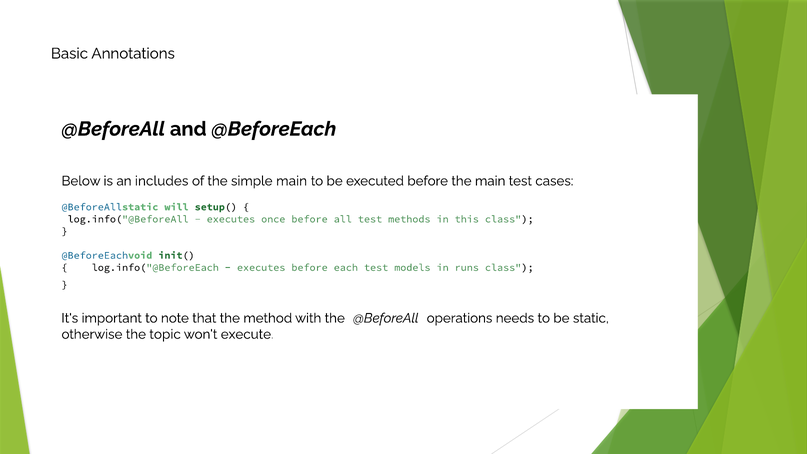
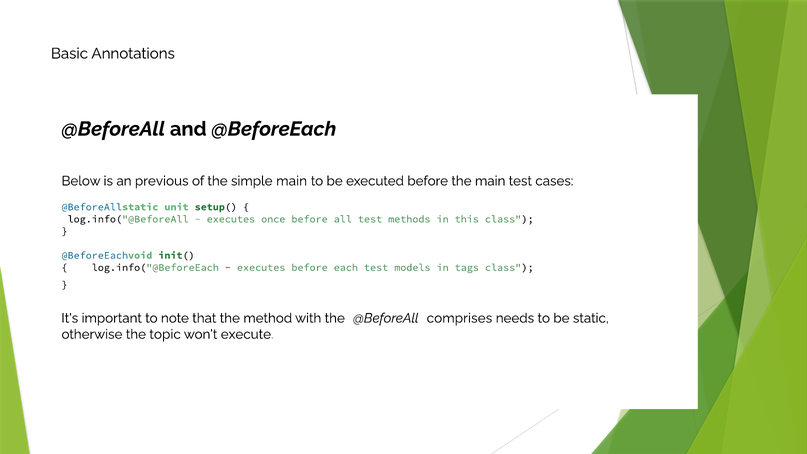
includes: includes -> previous
will: will -> unit
runs: runs -> tags
operations: operations -> comprises
